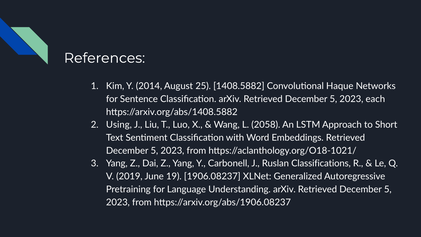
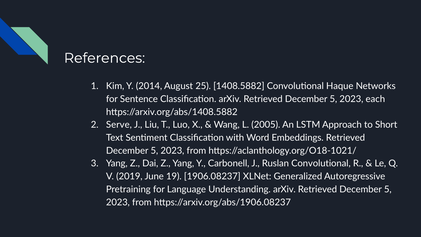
Using: Using -> Serve
2058: 2058 -> 2005
Ruslan Classifications: Classifications -> Convolutional
